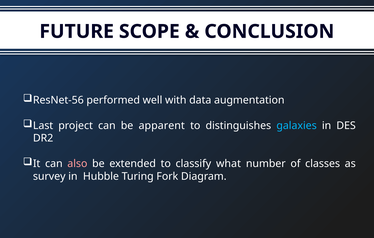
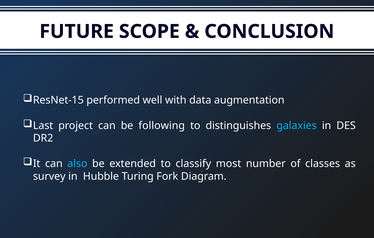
ResNet-56: ResNet-56 -> ResNet-15
apparent: apparent -> following
also colour: pink -> light blue
what: what -> most
